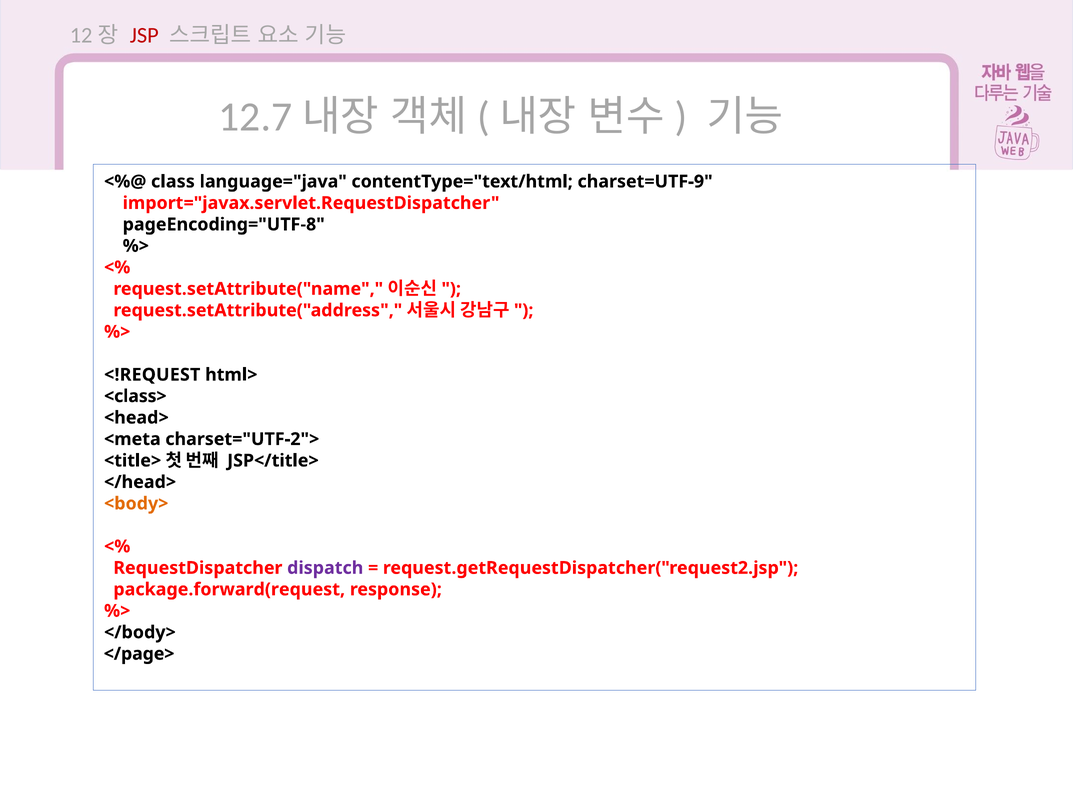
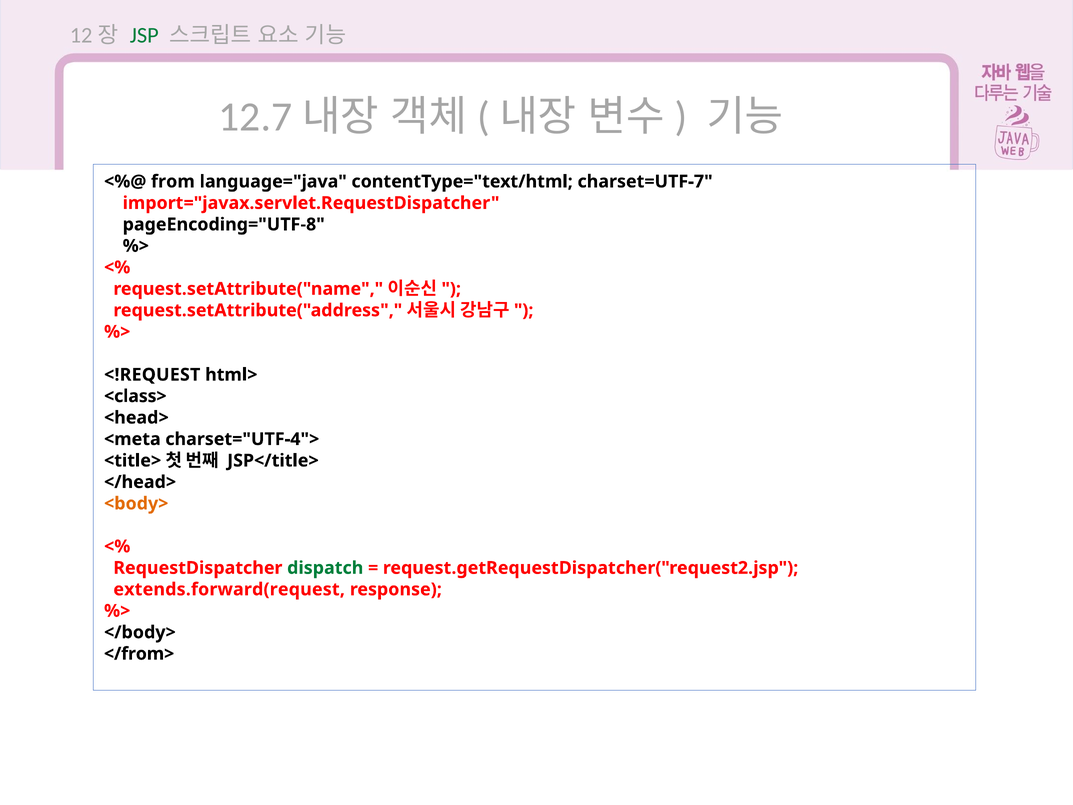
JSP colour: red -> green
class: class -> from
charset=UTF-9: charset=UTF-9 -> charset=UTF-7
charset="UTF-2">: charset="UTF-2"> -> charset="UTF-4">
dispatch colour: purple -> green
package.forward(request: package.forward(request -> extends.forward(request
</page>: </page> -> </from>
